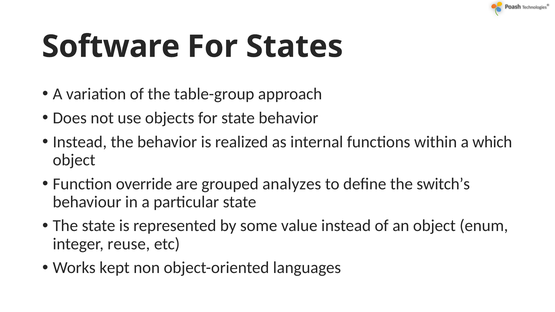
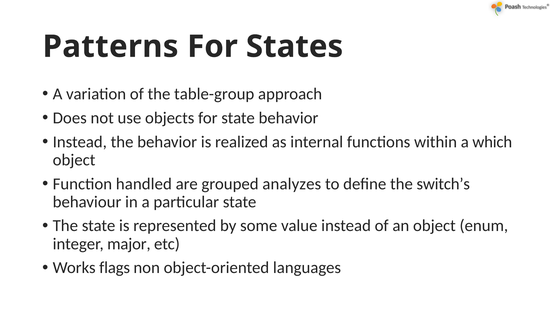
Software: Software -> Patterns
override: override -> handled
reuse: reuse -> major
kept: kept -> flags
